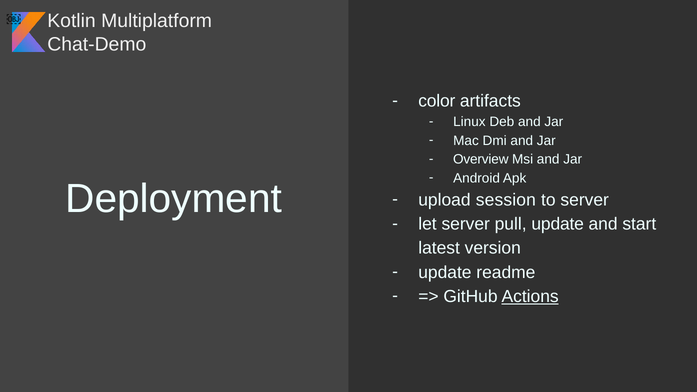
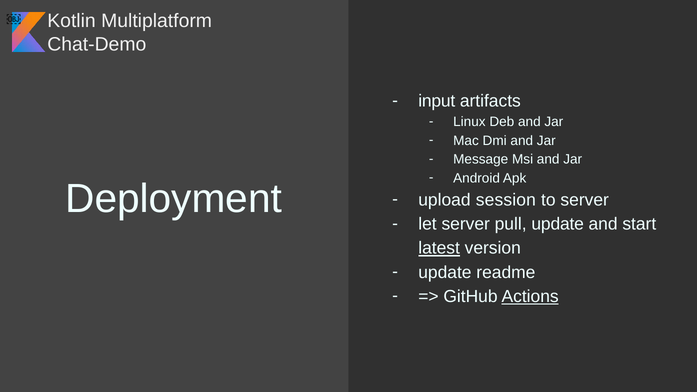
color: color -> input
Overview: Overview -> Message
latest underline: none -> present
